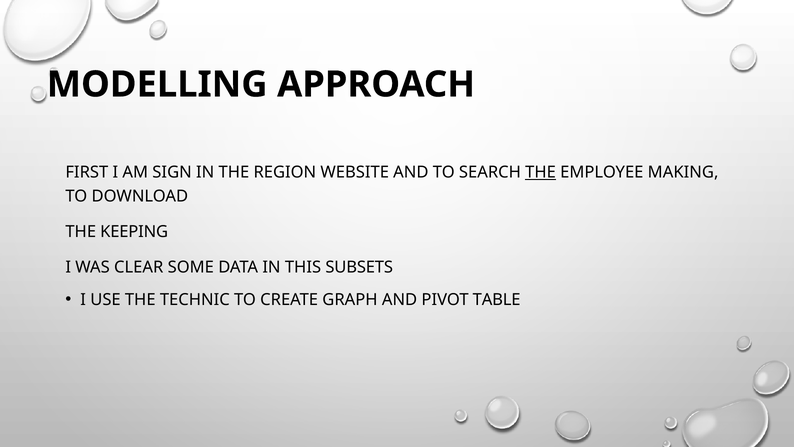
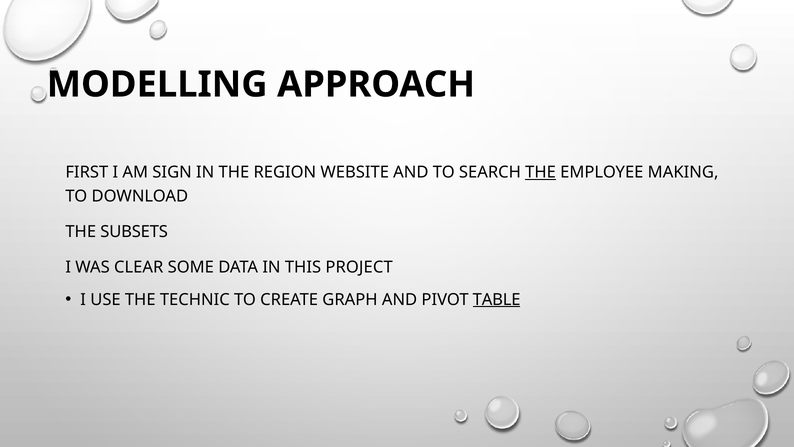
KEEPING: KEEPING -> SUBSETS
SUBSETS: SUBSETS -> PROJECT
TABLE underline: none -> present
